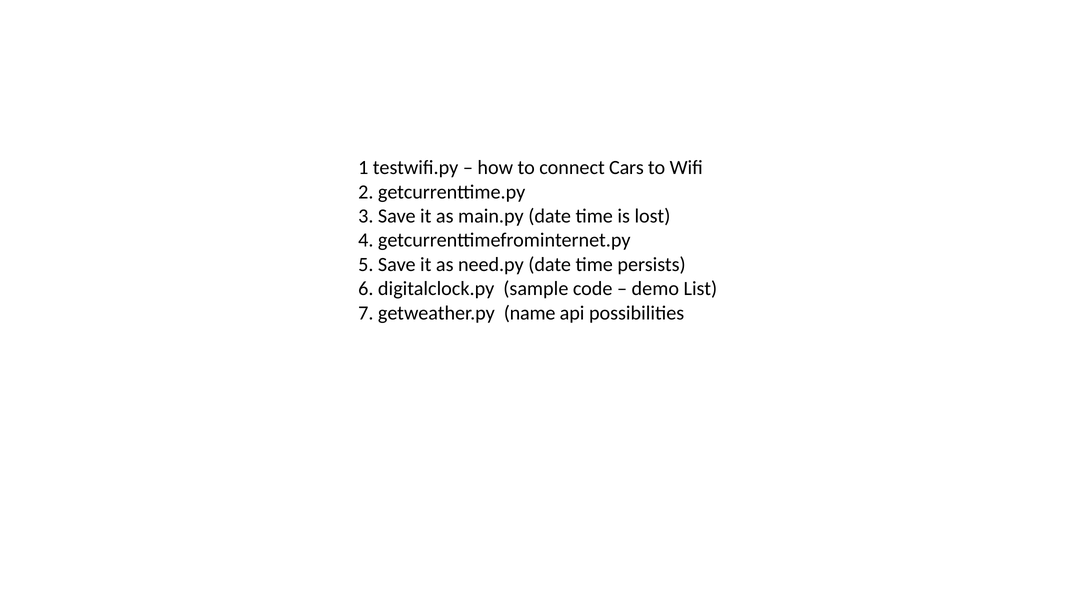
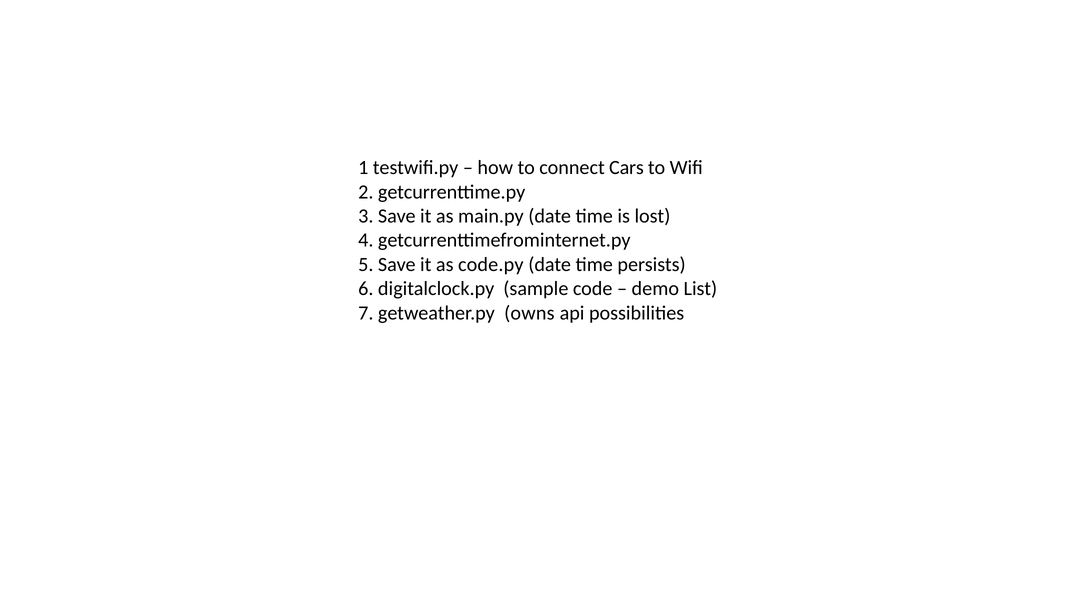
need.py: need.py -> code.py
name: name -> owns
